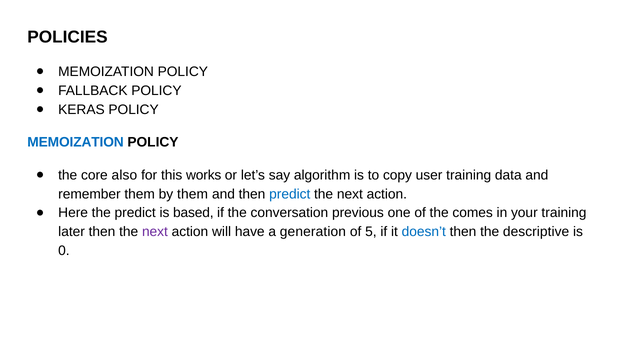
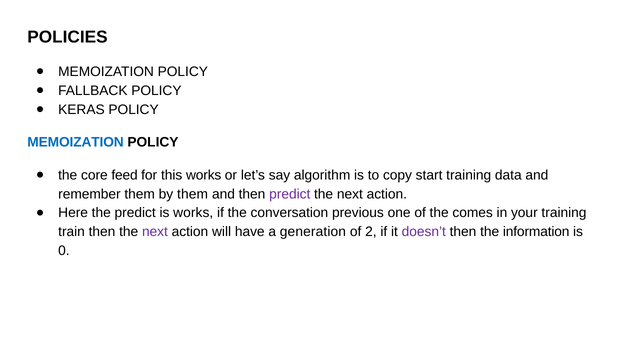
also: also -> feed
user: user -> start
predict at (290, 194) colour: blue -> purple
is based: based -> works
later: later -> train
5: 5 -> 2
doesn’t colour: blue -> purple
descriptive: descriptive -> information
